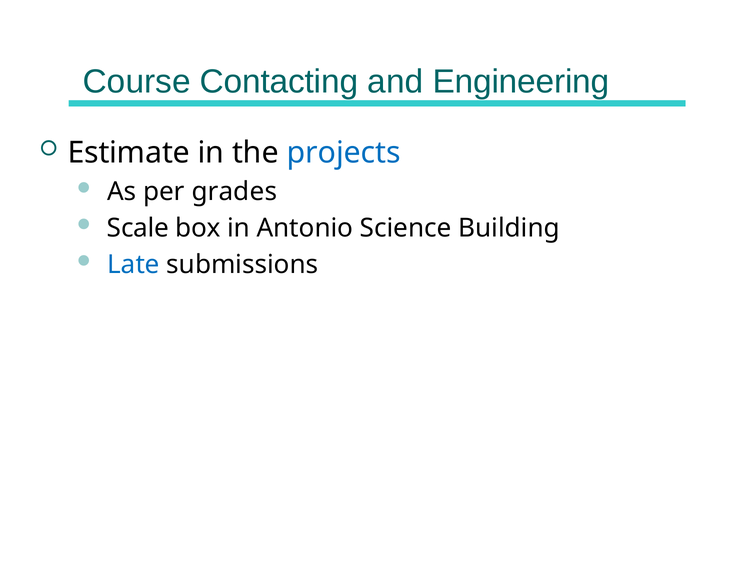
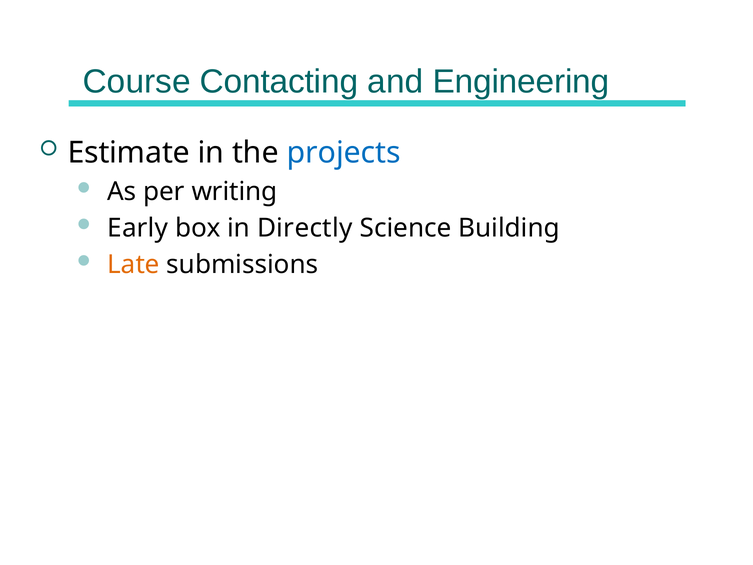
grades: grades -> writing
Scale: Scale -> Early
Antonio: Antonio -> Directly
Late colour: blue -> orange
